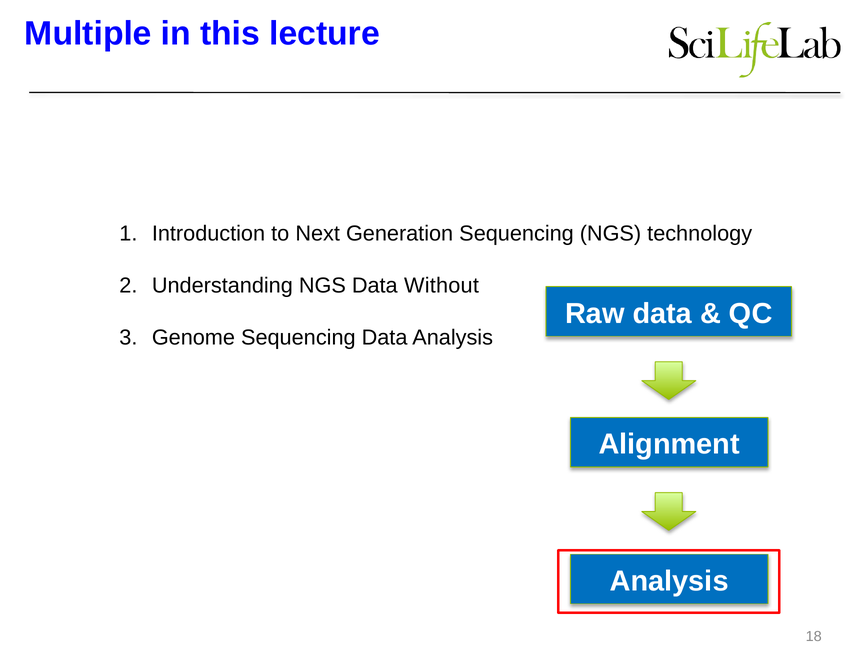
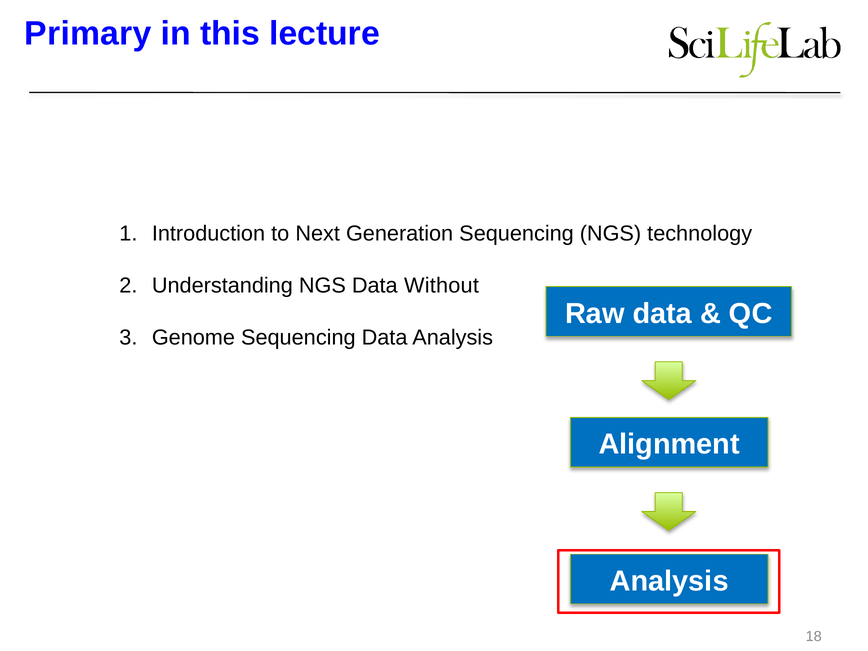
Multiple: Multiple -> Primary
